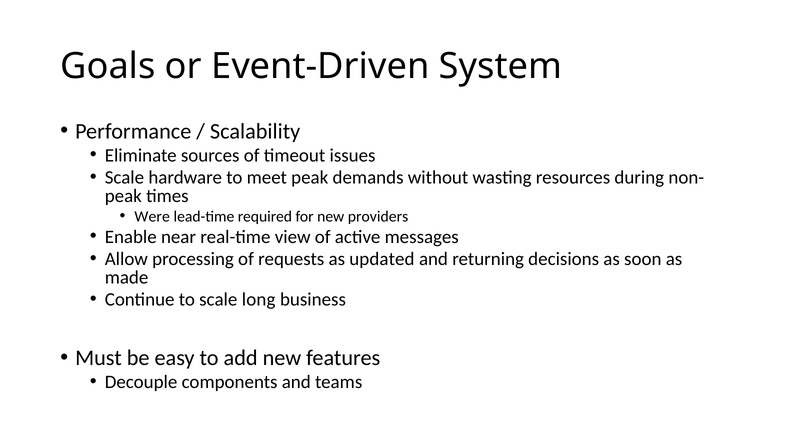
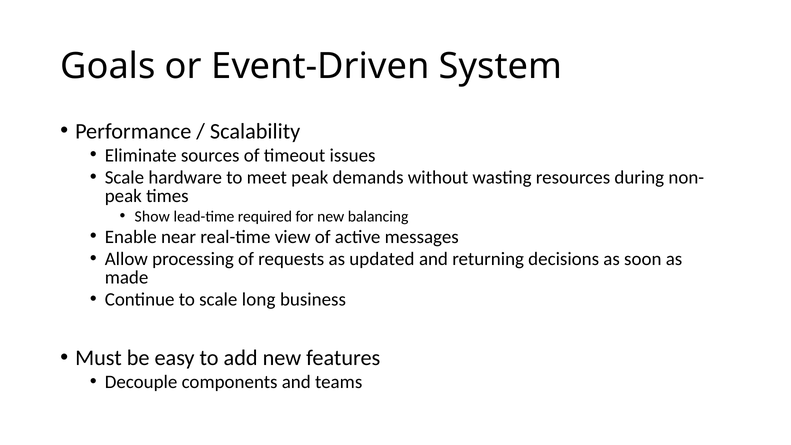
Were: Were -> Show
providers: providers -> balancing
